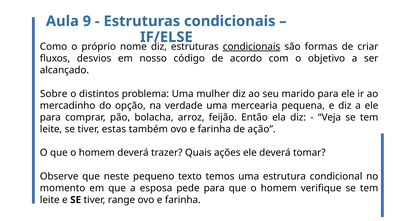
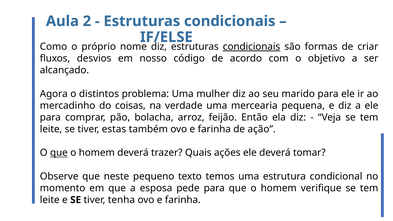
9: 9 -> 2
Sobre: Sobre -> Agora
opção: opção -> coisas
que at (59, 153) underline: none -> present
range: range -> tenha
